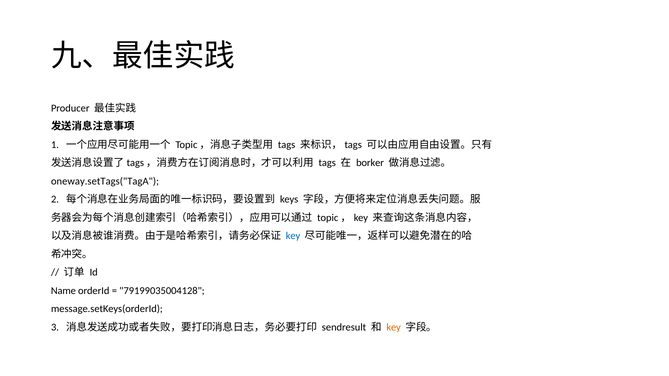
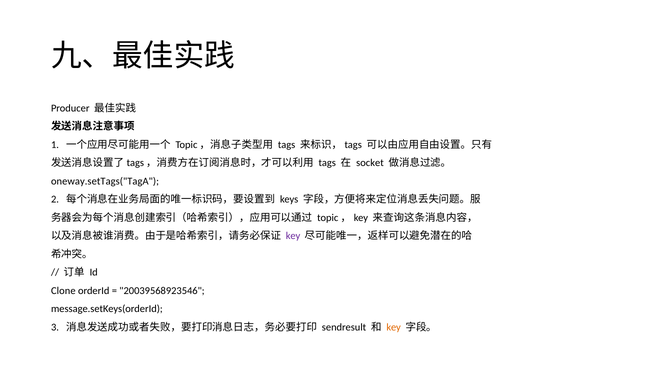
borker: borker -> socket
key at (293, 236) colour: blue -> purple
Name: Name -> Clone
79199035004128: 79199035004128 -> 20039568923546
